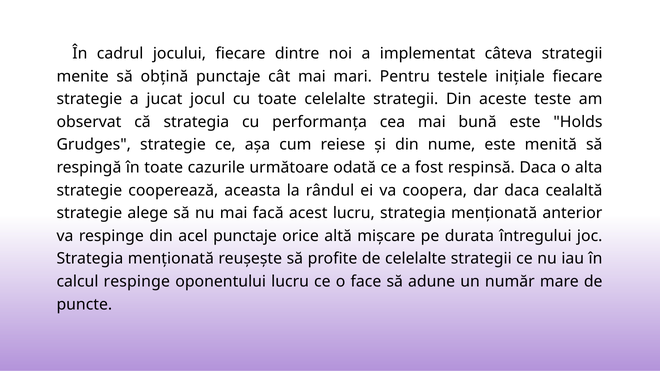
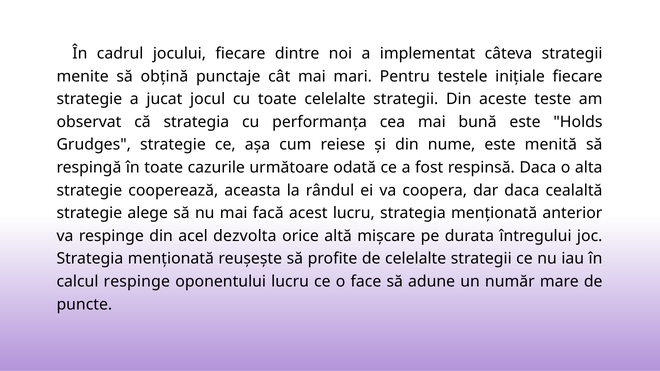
acel punctaje: punctaje -> dezvolta
